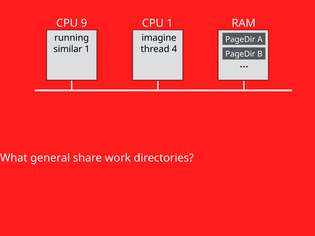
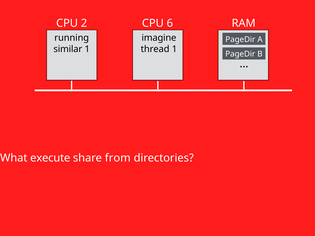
9: 9 -> 2
CPU 1: 1 -> 6
thread 4: 4 -> 1
general: general -> execute
work: work -> from
